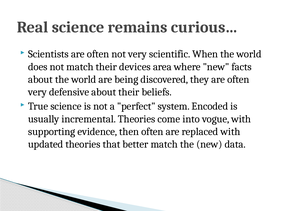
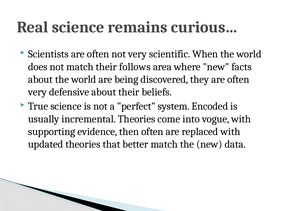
devices: devices -> follows
